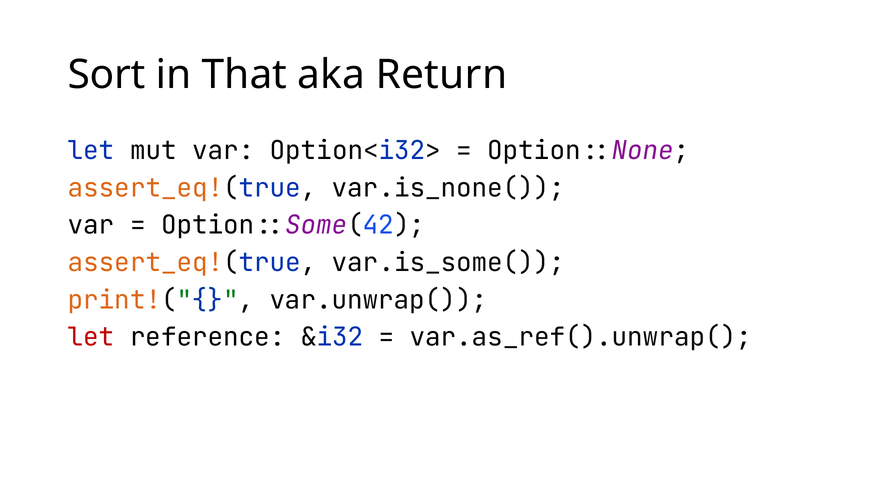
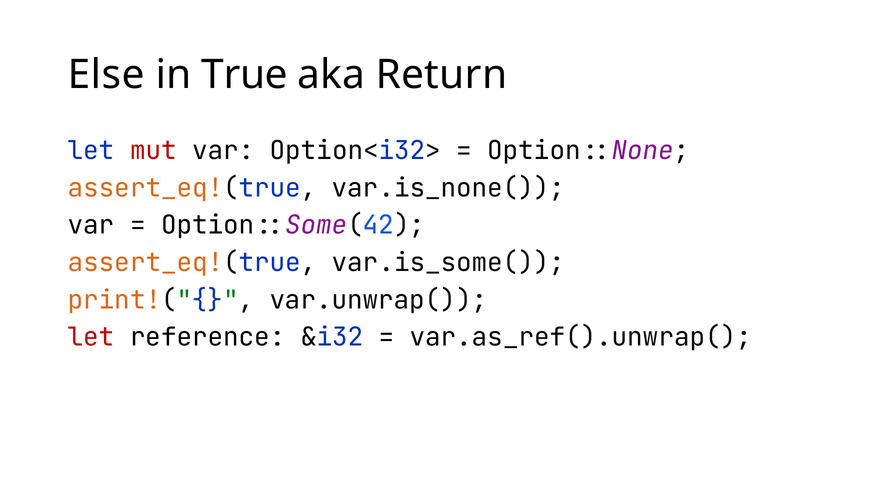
Sort: Sort -> Else
That: That -> True
mut colour: black -> red
